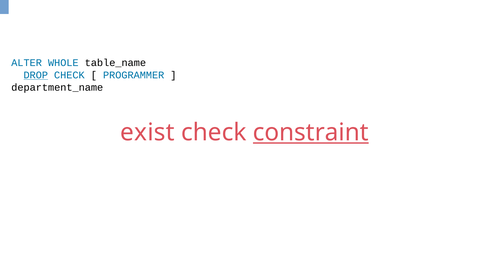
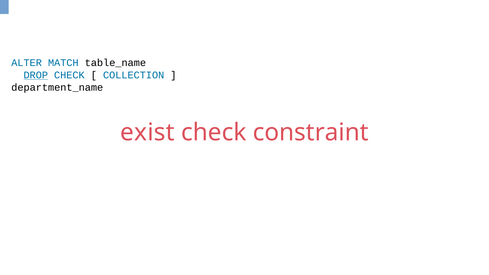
WHOLE: WHOLE -> MATCH
PROGRAMMER: PROGRAMMER -> COLLECTION
constraint underline: present -> none
